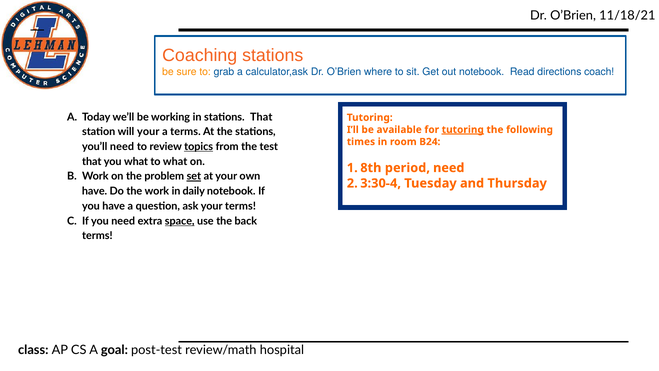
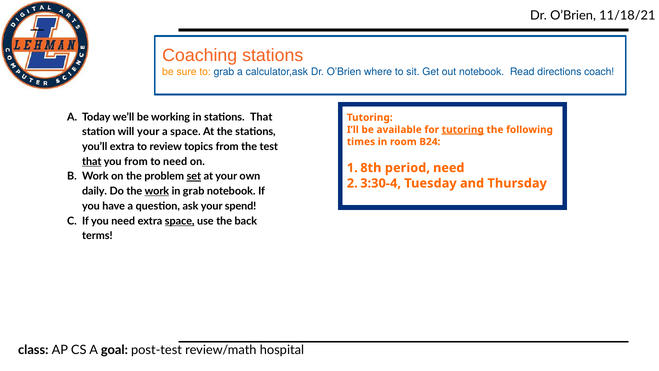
a terms: terms -> space
you’ll need: need -> extra
topics underline: present -> none
that at (92, 161) underline: none -> present
you what: what -> from
to what: what -> need
have at (95, 191): have -> daily
work at (157, 191) underline: none -> present
in daily: daily -> grab
your terms: terms -> spend
